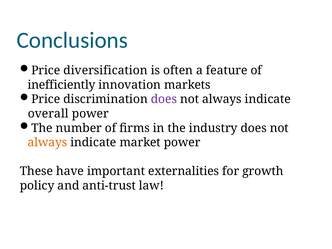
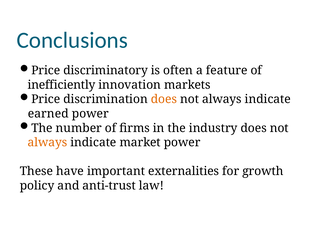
diversification: diversification -> discriminatory
does at (164, 99) colour: purple -> orange
overall: overall -> earned
